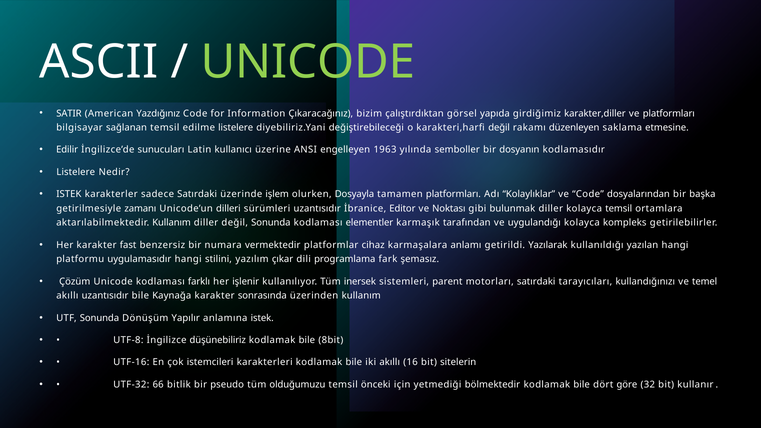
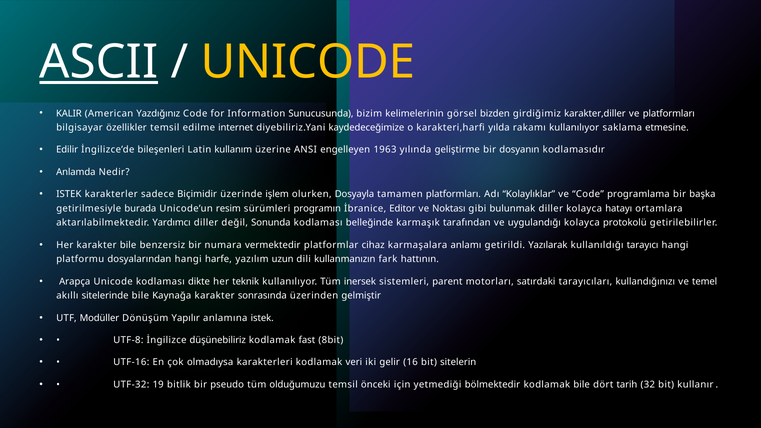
ASCII underline: none -> present
UNICODE at (308, 62) colour: light green -> yellow
SATIR: SATIR -> KALIR
Çıkaracağınız: Çıkaracağınız -> Sunucusunda
çalıştırdıktan: çalıştırdıktan -> kelimelerinin
yapıda: yapıda -> bizden
sağlanan: sağlanan -> özellikler
edilme listelere: listelere -> internet
değiştirebileceği: değiştirebileceği -> kaydedeceğimize
karakteri,harfi değil: değil -> yılda
rakamı düzenleyen: düzenleyen -> kullanılıyor
sunucuları: sunucuları -> bileşenleri
kullanıcı: kullanıcı -> kullanım
semboller: semboller -> geliştirme
Listelere at (76, 172): Listelere -> Anlamda
sadece Satırdaki: Satırdaki -> Biçimidir
dosyalarından: dosyalarından -> programlama
zamanı: zamanı -> burada
dilleri: dilleri -> resim
sürümleri uzantısıdır: uzantısıdır -> programın
kolayca temsil: temsil -> hatayı
aktarılabilmektedir Kullanım: Kullanım -> Yardımcı
elementler: elementler -> belleğinde
kompleks: kompleks -> protokolü
karakter fast: fast -> bile
yazılan: yazılan -> tarayıcı
uygulamasıdır: uygulamasıdır -> dosyalarından
stilini: stilini -> harfe
çıkar: çıkar -> uzun
programlama: programlama -> kullanmanızın
şemasız: şemasız -> hattının
Çözüm: Çözüm -> Arapça
farklı: farklı -> dikte
işlenir: işlenir -> teknik
akıllı uzantısıdır: uzantısıdır -> sitelerinde
üzerinden kullanım: kullanım -> gelmiştir
UTF Sonunda: Sonunda -> Modüller
bile at (307, 340): bile -> fast
istemcileri: istemcileri -> olmadıysa
karakterleri kodlamak bile: bile -> veri
iki akıllı: akıllı -> gelir
66: 66 -> 19
göre: göre -> tarih
